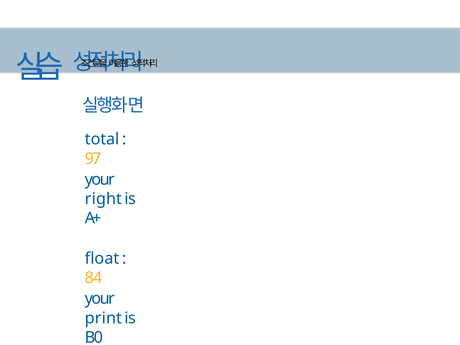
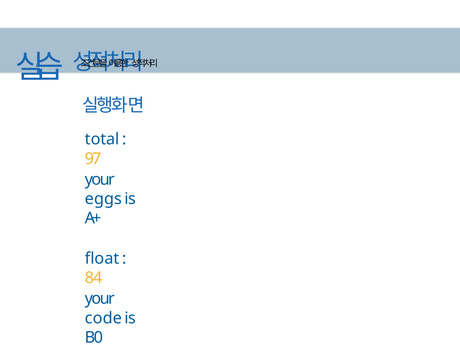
right: right -> eggs
print: print -> code
